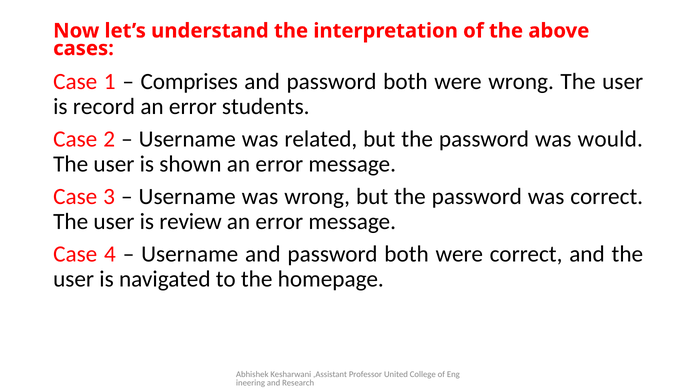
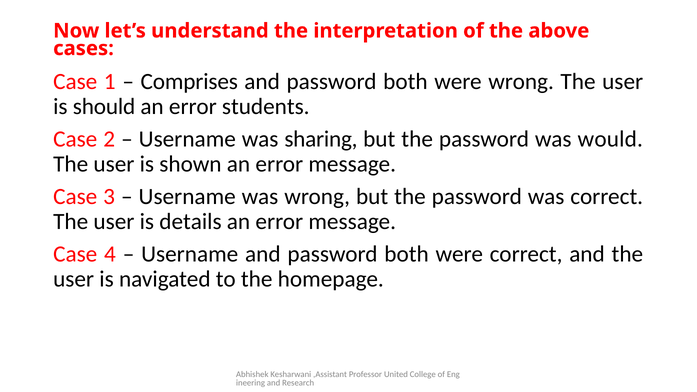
record: record -> should
related: related -> sharing
review: review -> details
